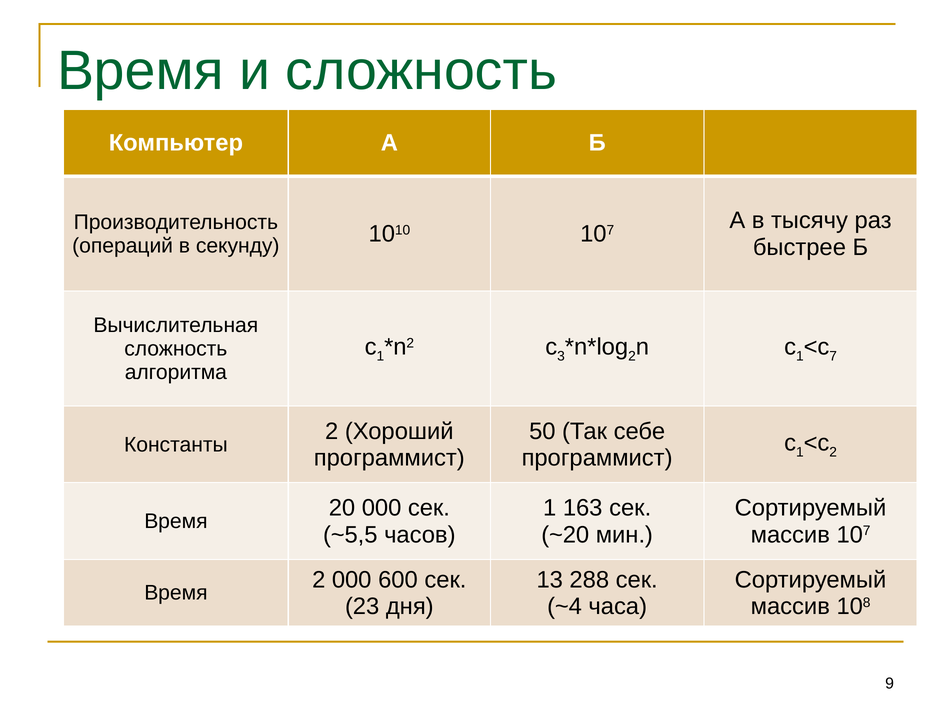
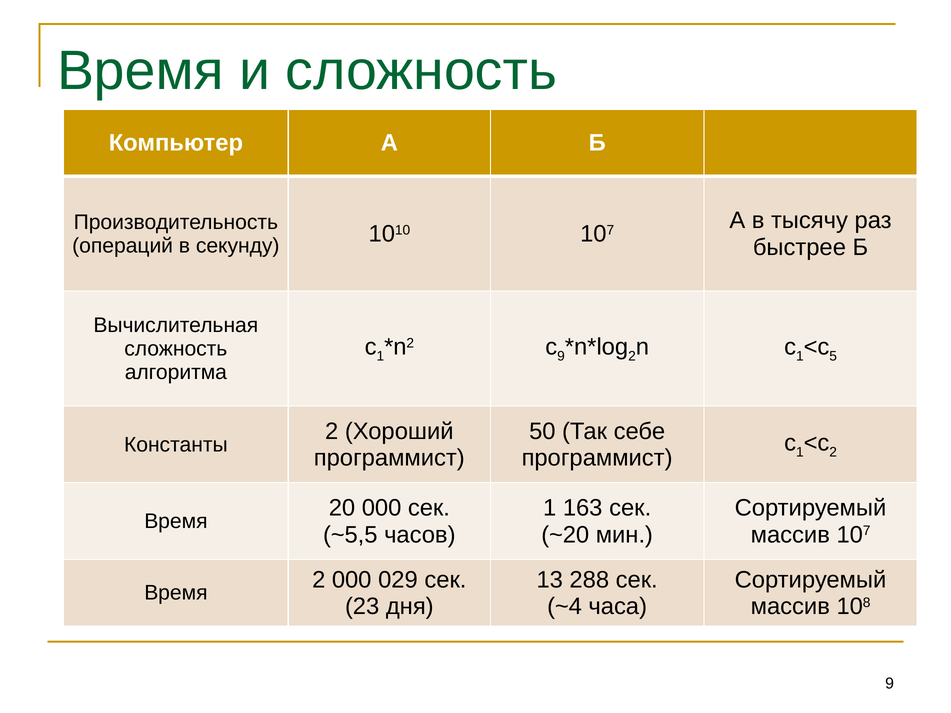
3 at (561, 356): 3 -> 9
7: 7 -> 5
600: 600 -> 029
